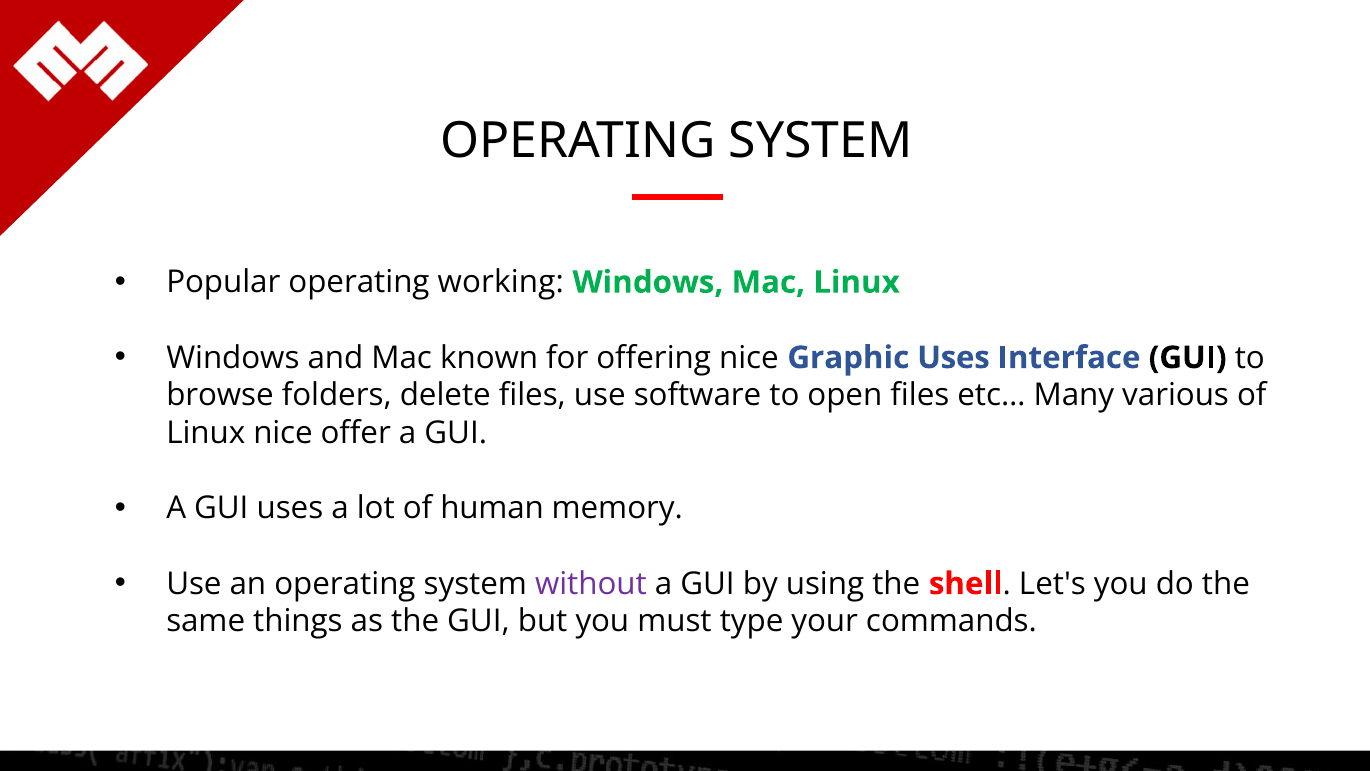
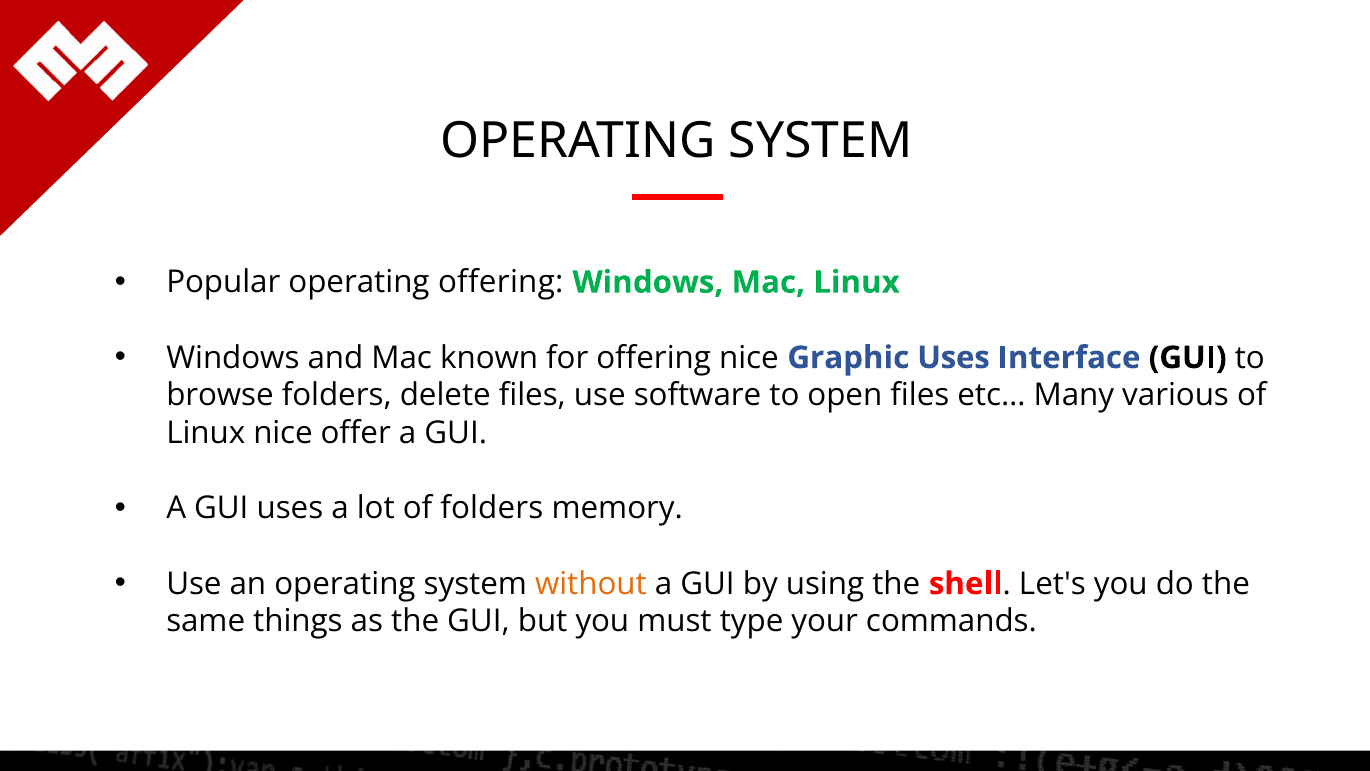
operating working: working -> offering
of human: human -> folders
without colour: purple -> orange
